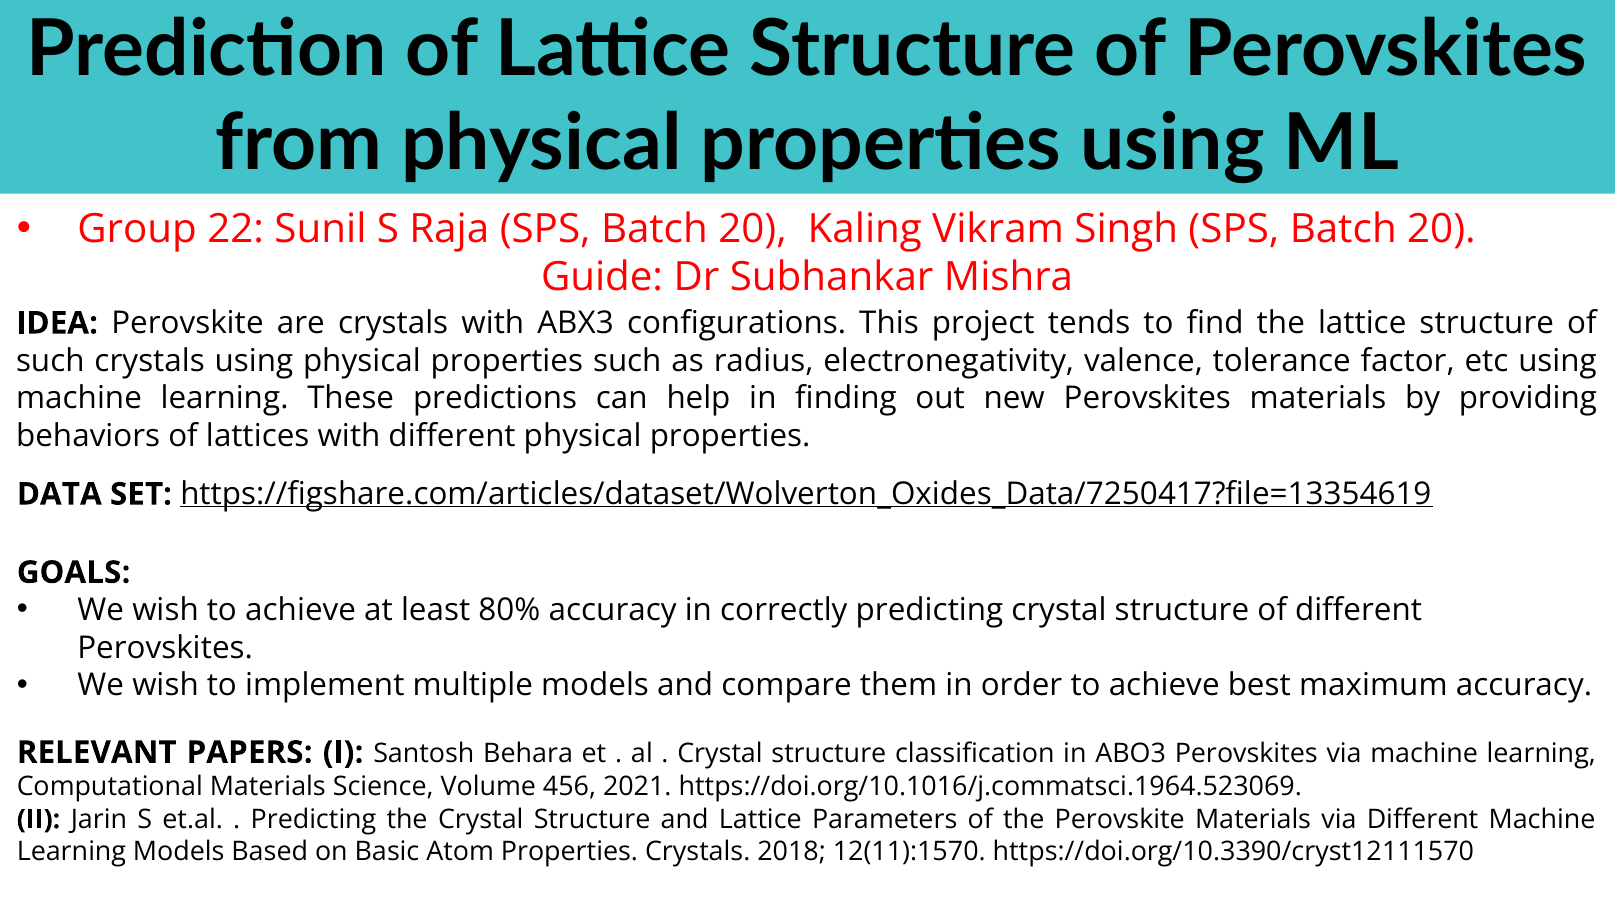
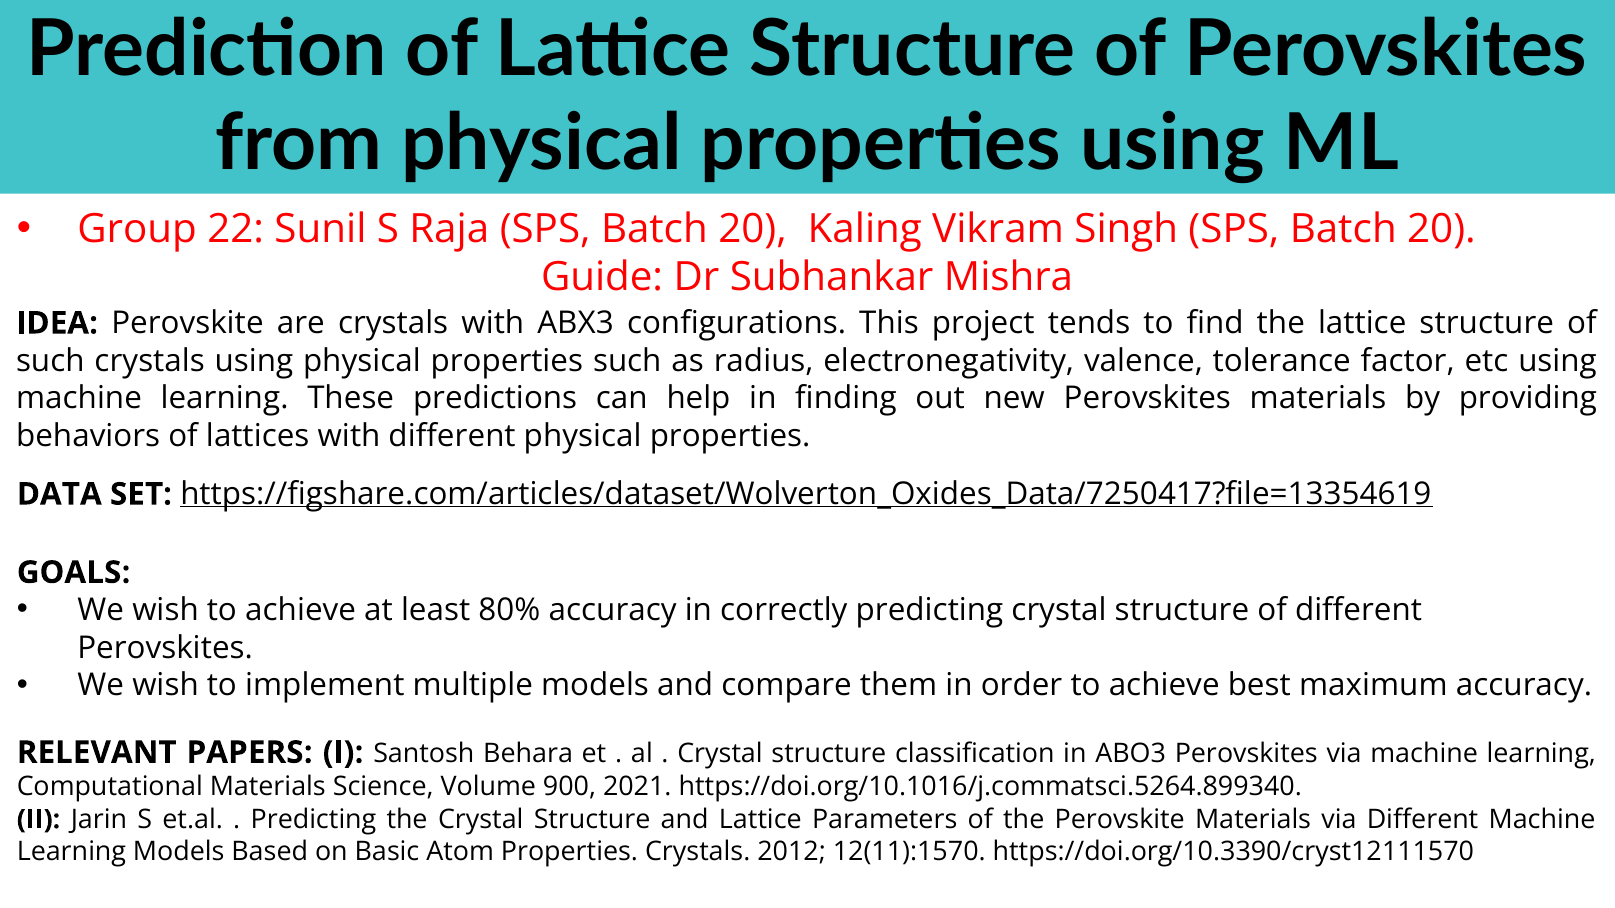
456: 456 -> 900
https://doi.org/10.1016/j.commatsci.1964.523069: https://doi.org/10.1016/j.commatsci.1964.523069 -> https://doi.org/10.1016/j.commatsci.5264.899340
2018: 2018 -> 2012
